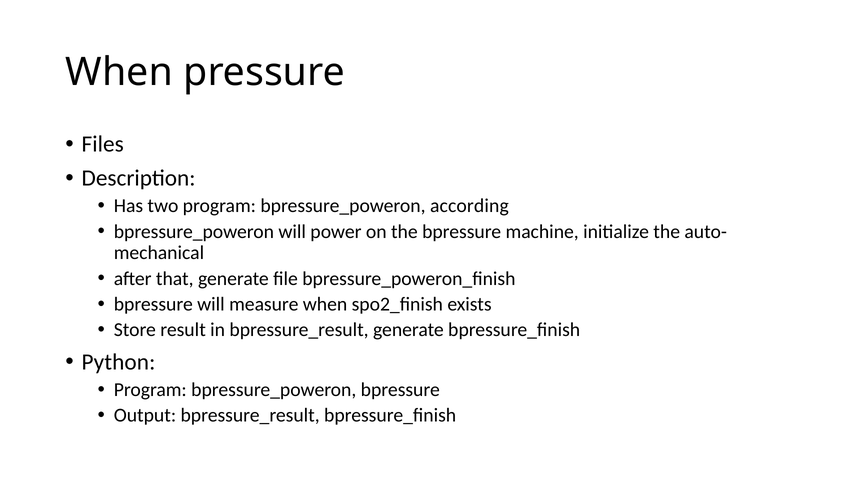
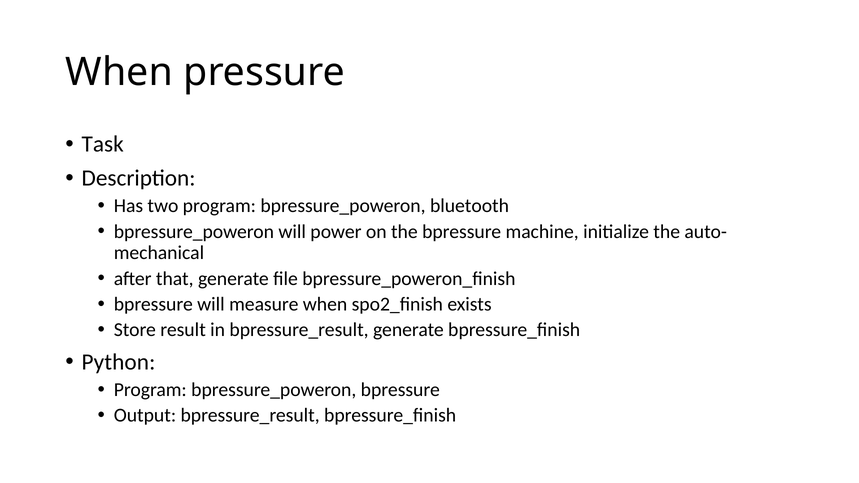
Files: Files -> Task
according: according -> bluetooth
